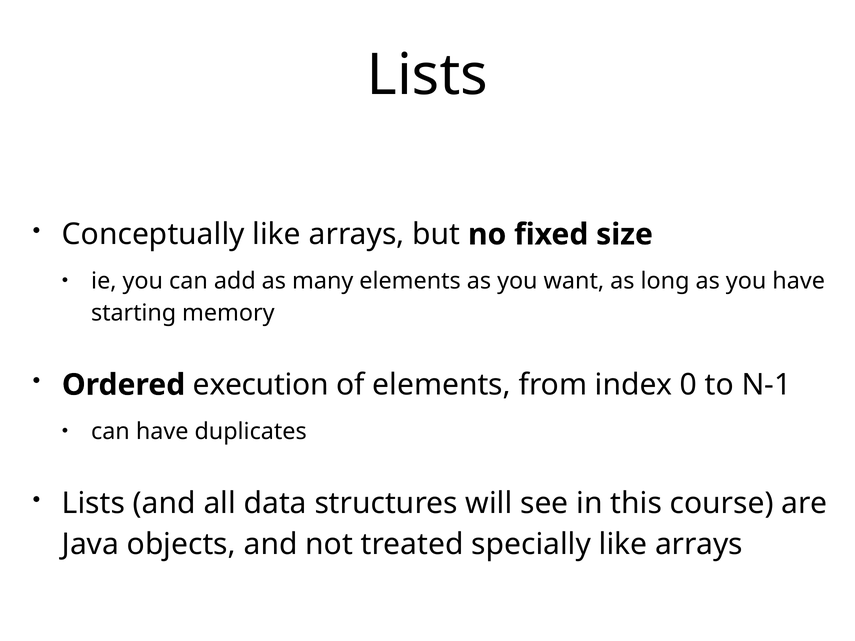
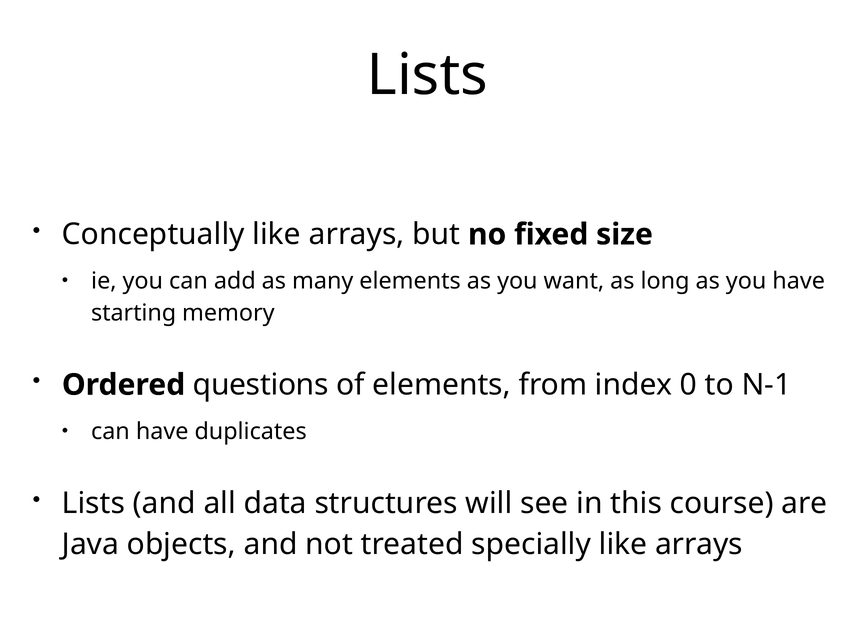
execution: execution -> questions
